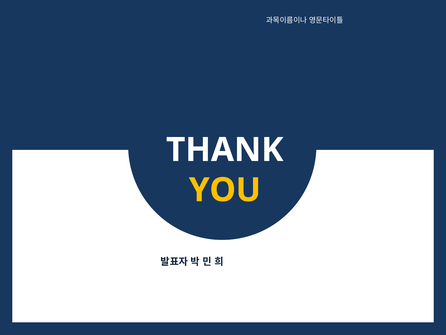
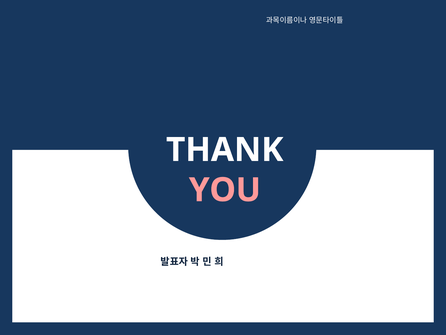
YOU colour: yellow -> pink
